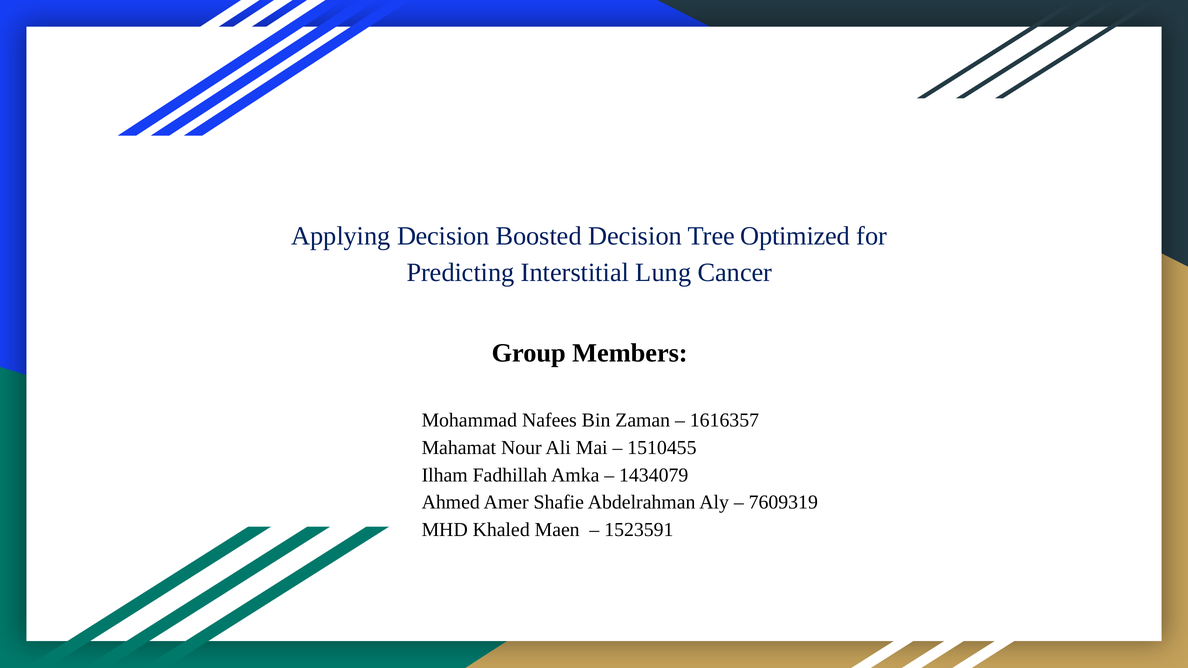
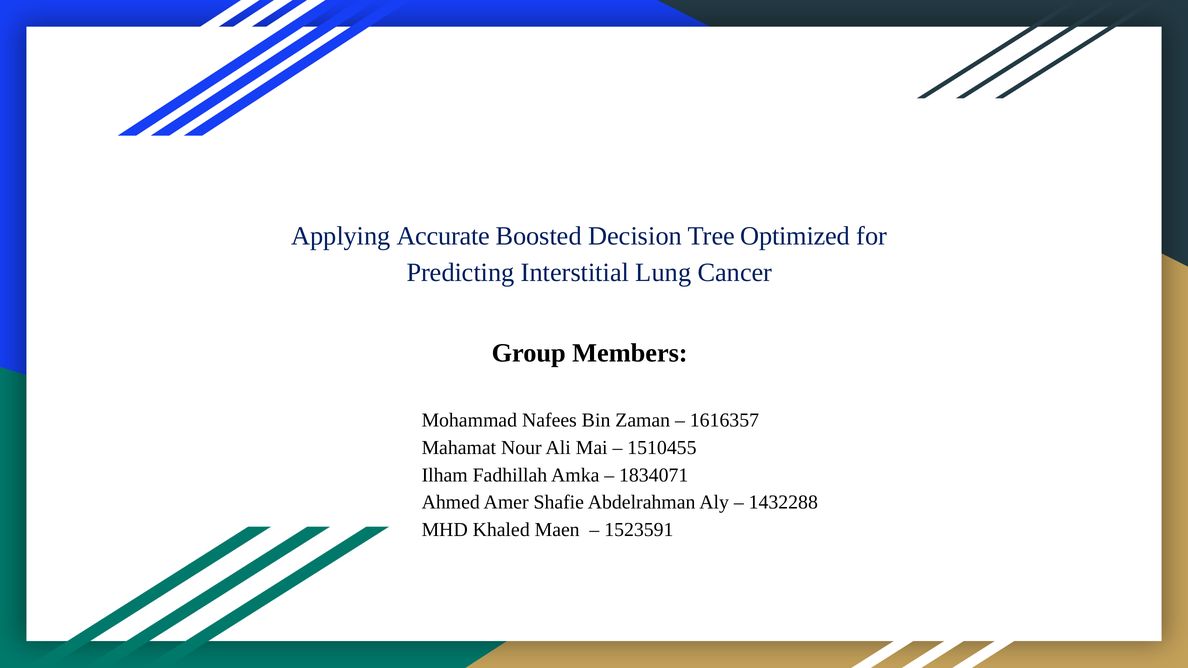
Applying Decision: Decision -> Accurate
1434079: 1434079 -> 1834071
7609319: 7609319 -> 1432288
